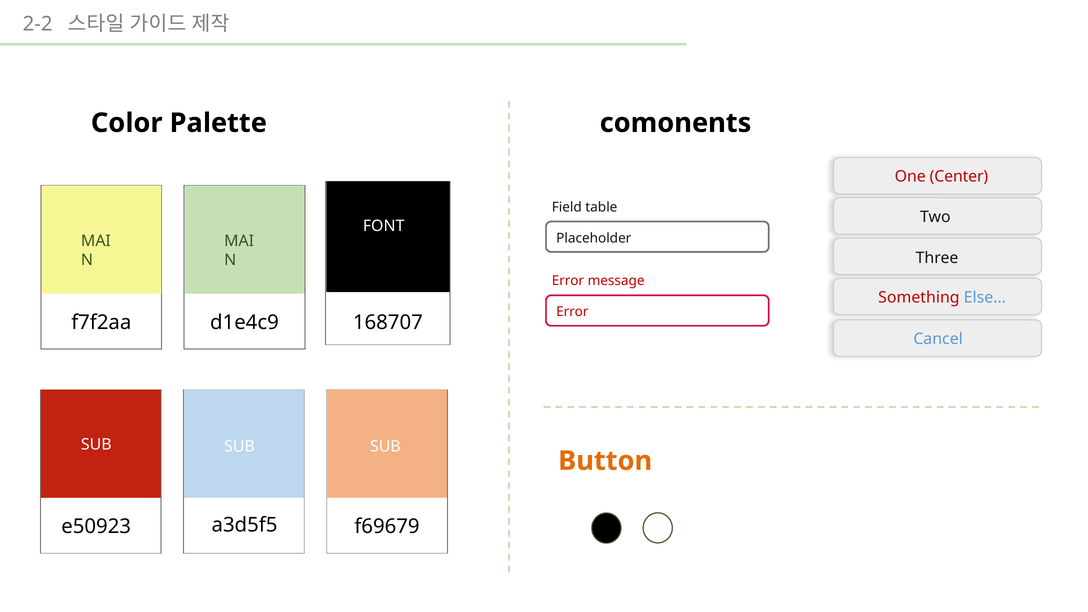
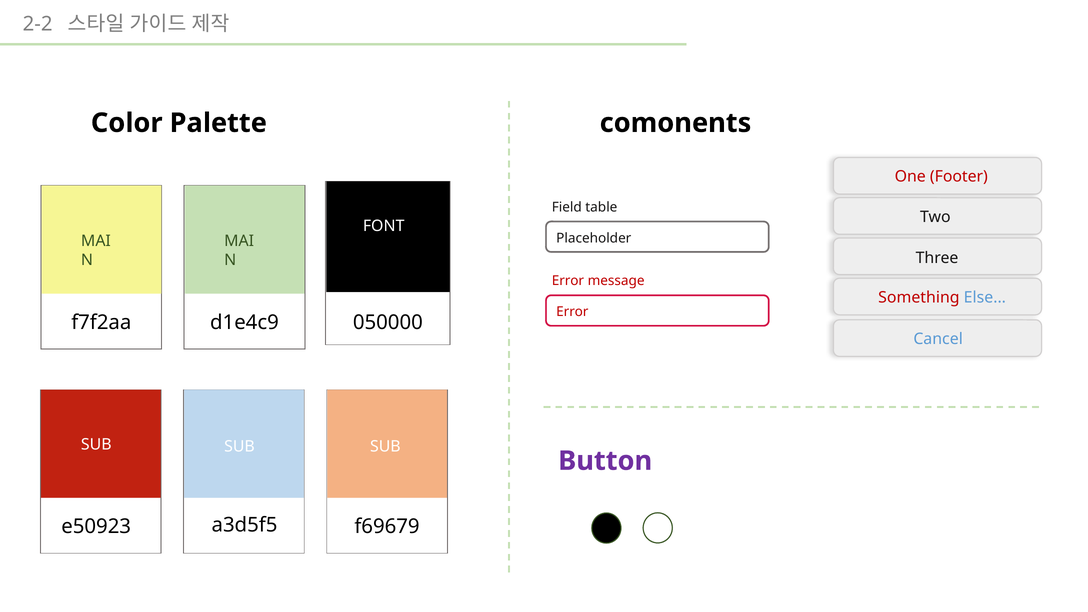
Center: Center -> Footer
168707: 168707 -> 050000
Button colour: orange -> purple
